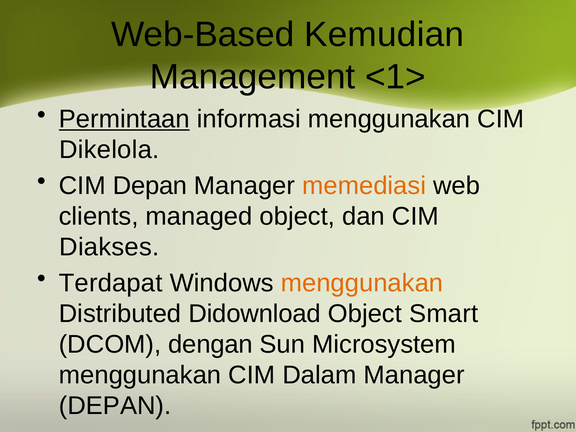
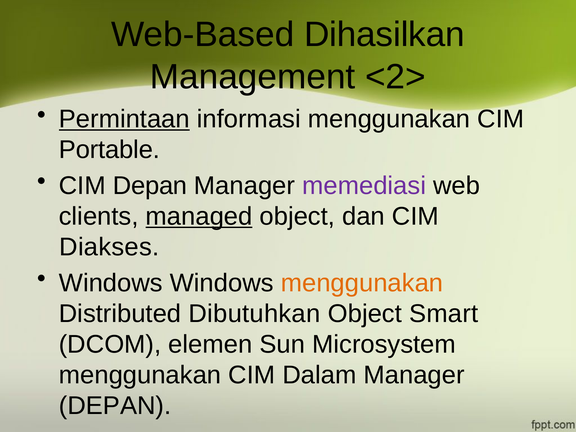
Kemudian: Kemudian -> Dihasilkan
<1>: <1> -> <2>
Dikelola: Dikelola -> Portable
memediasi colour: orange -> purple
managed underline: none -> present
Terdapat at (111, 283): Terdapat -> Windows
Didownload: Didownload -> Dibutuhkan
dengan: dengan -> elemen
